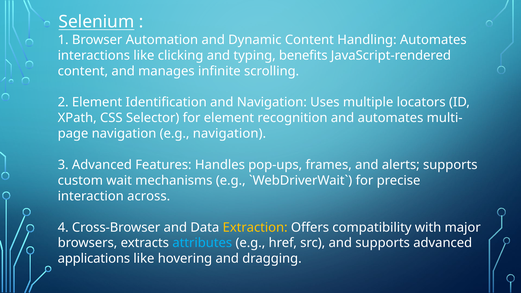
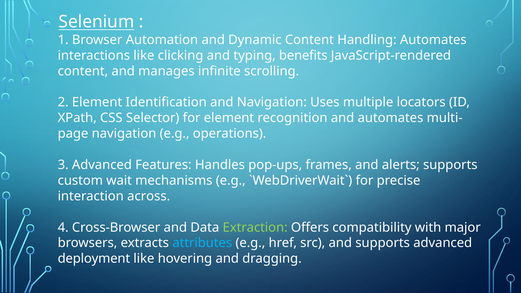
e.g navigation: navigation -> operations
Extraction colour: yellow -> light green
applications: applications -> deployment
